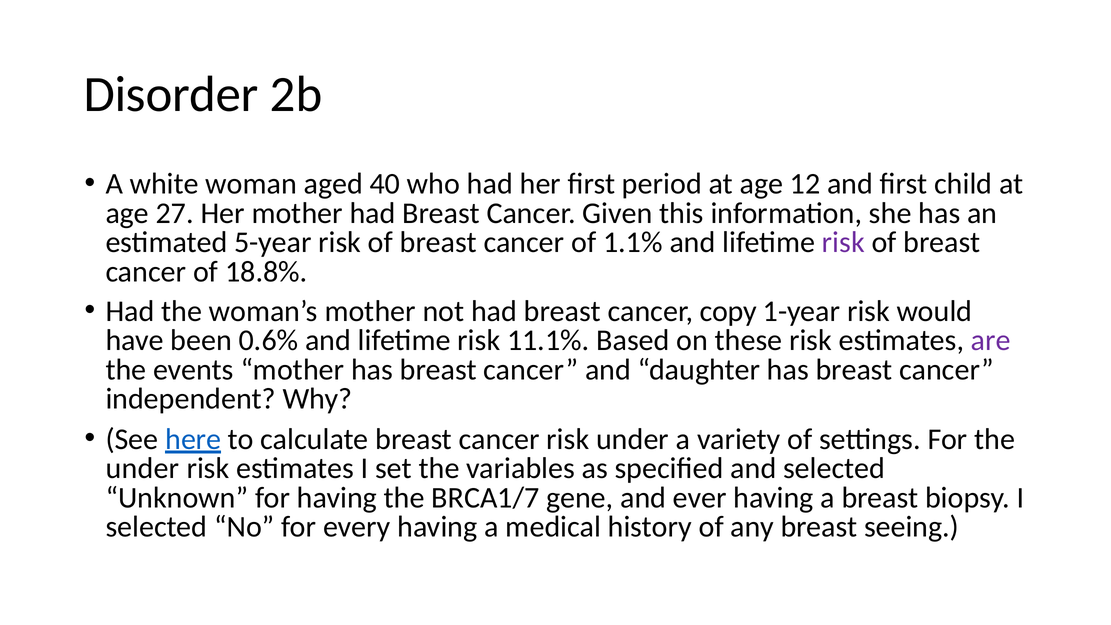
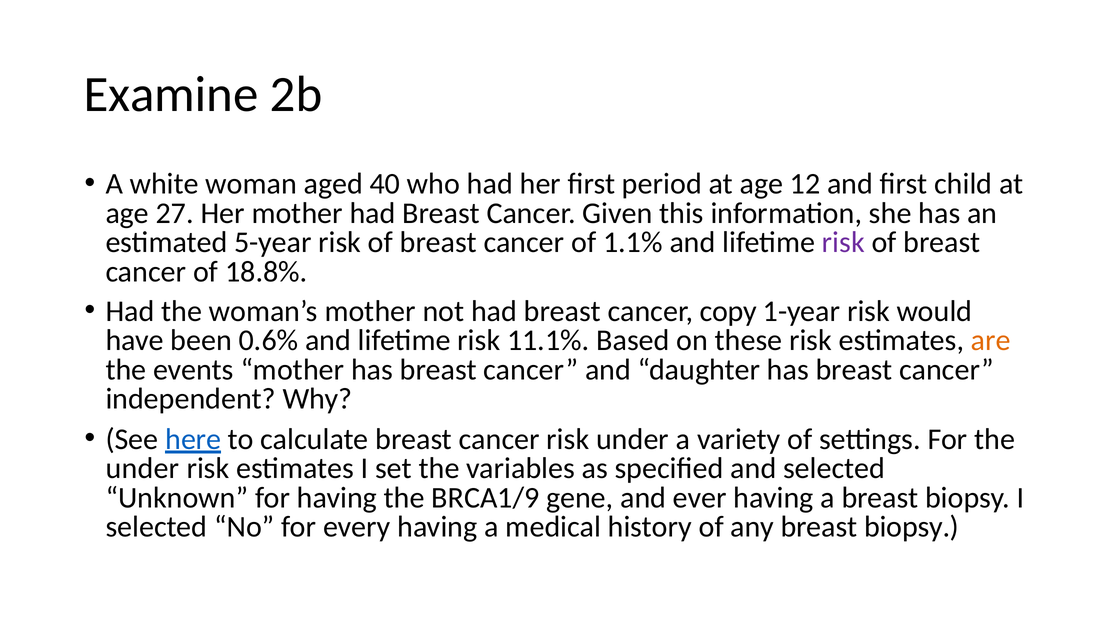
Disorder: Disorder -> Examine
are colour: purple -> orange
BRCA1/7: BRCA1/7 -> BRCA1/9
any breast seeing: seeing -> biopsy
